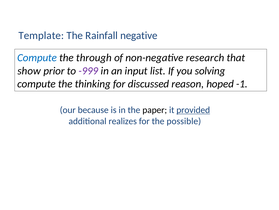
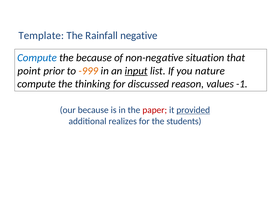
the through: through -> because
research: research -> situation
show: show -> point
-999 colour: purple -> orange
input underline: none -> present
solving: solving -> nature
hoped: hoped -> values
paper colour: black -> red
possible: possible -> students
